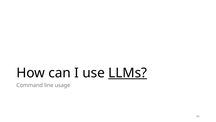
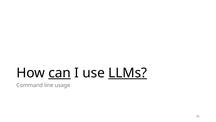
can underline: none -> present
